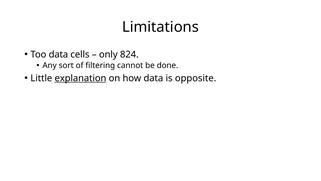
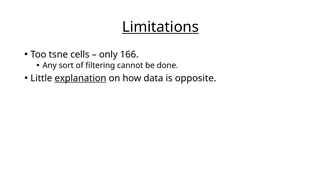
Limitations underline: none -> present
Too data: data -> tsne
824: 824 -> 166
